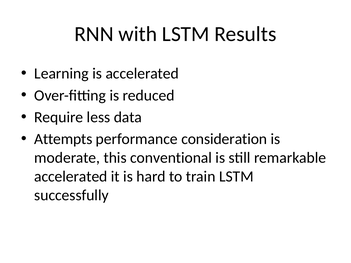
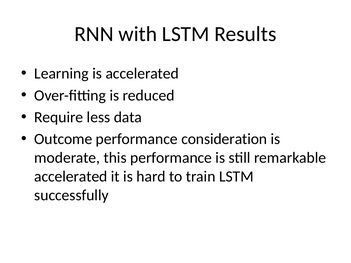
Attempts: Attempts -> Outcome
this conventional: conventional -> performance
